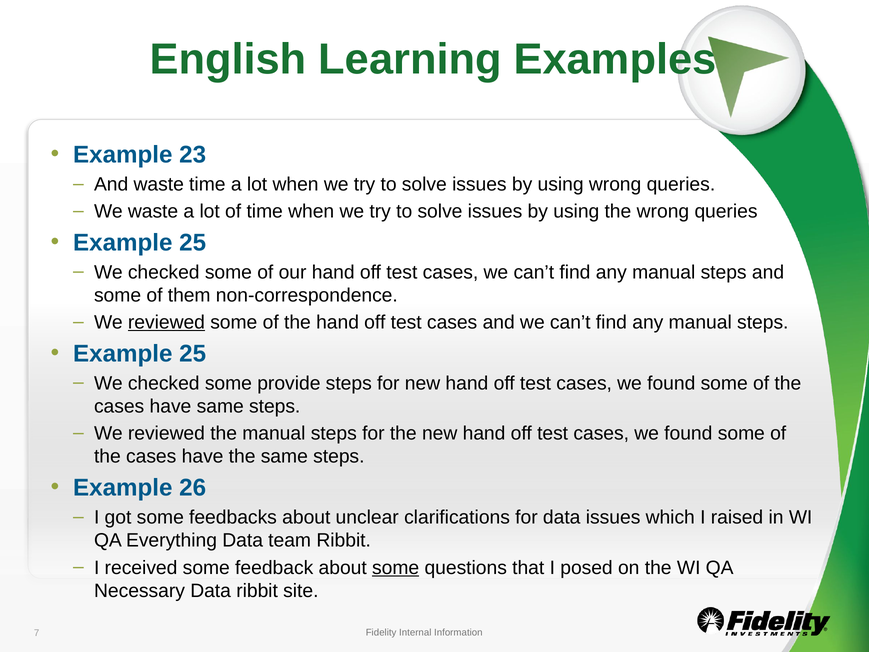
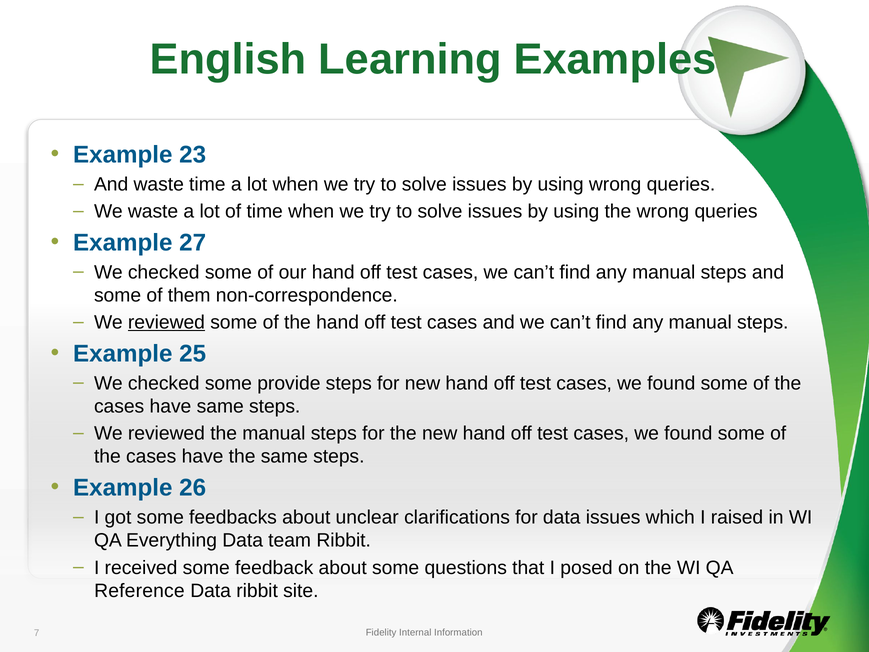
25 at (193, 242): 25 -> 27
some at (396, 567) underline: present -> none
Necessary: Necessary -> Reference
